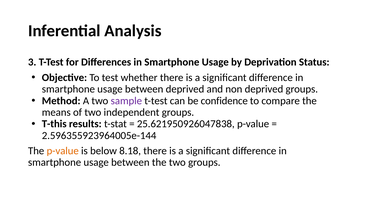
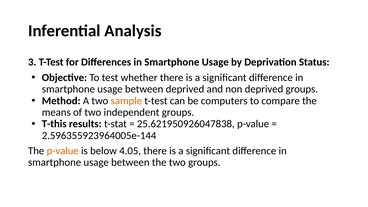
sample colour: purple -> orange
confidence: confidence -> computers
8.18: 8.18 -> 4.05
